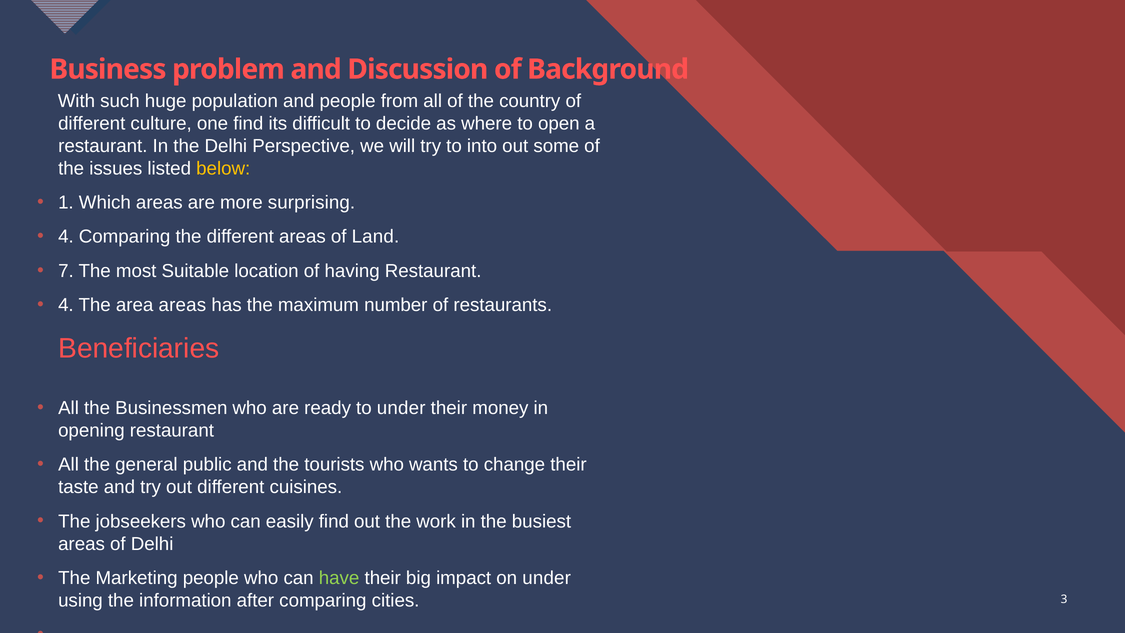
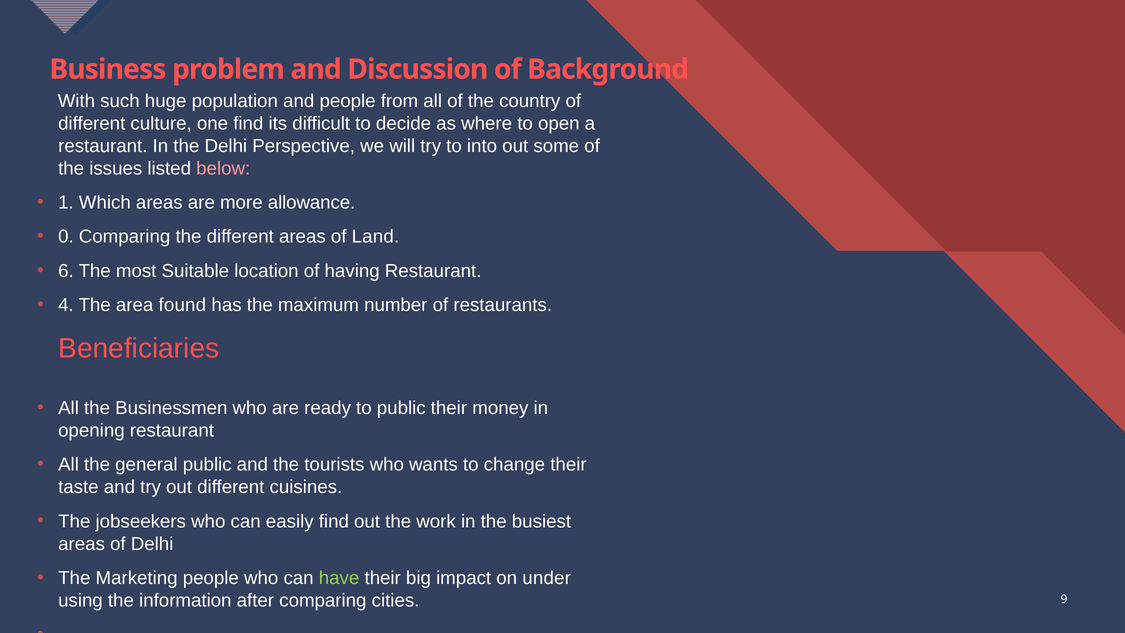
below colour: yellow -> pink
surprising: surprising -> allowance
4 at (66, 237): 4 -> 0
7: 7 -> 6
area areas: areas -> found
to under: under -> public
3: 3 -> 9
